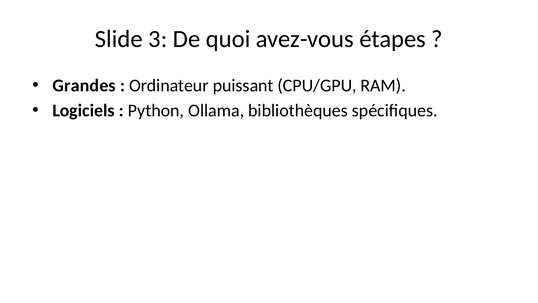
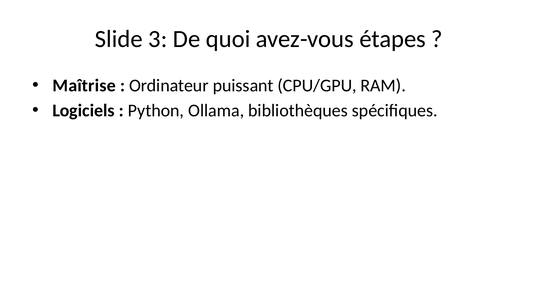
Grandes: Grandes -> Maîtrise
